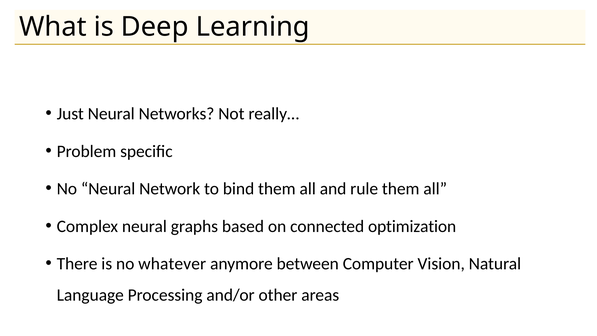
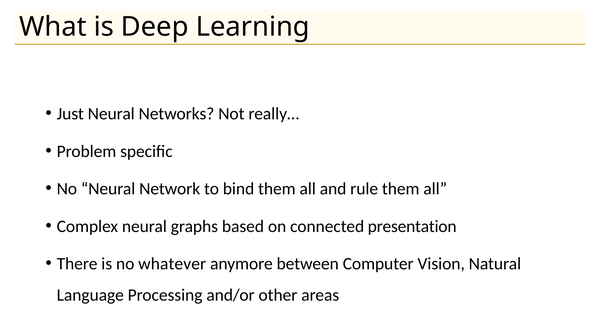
optimization: optimization -> presentation
